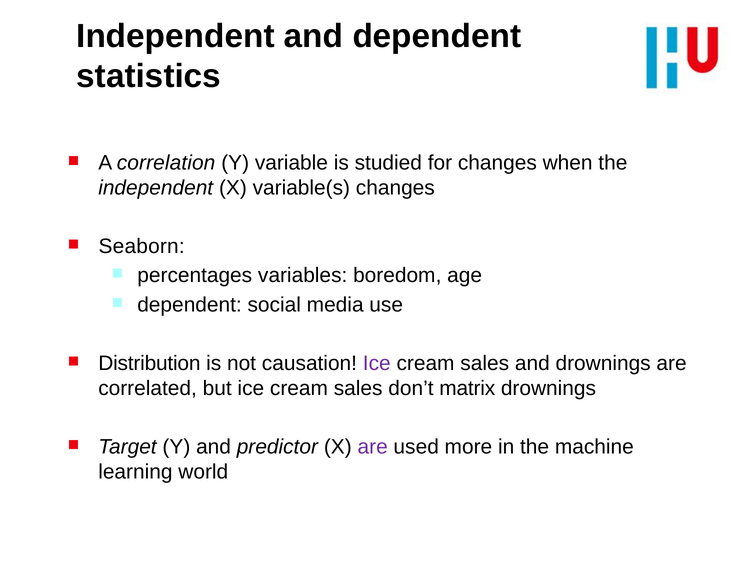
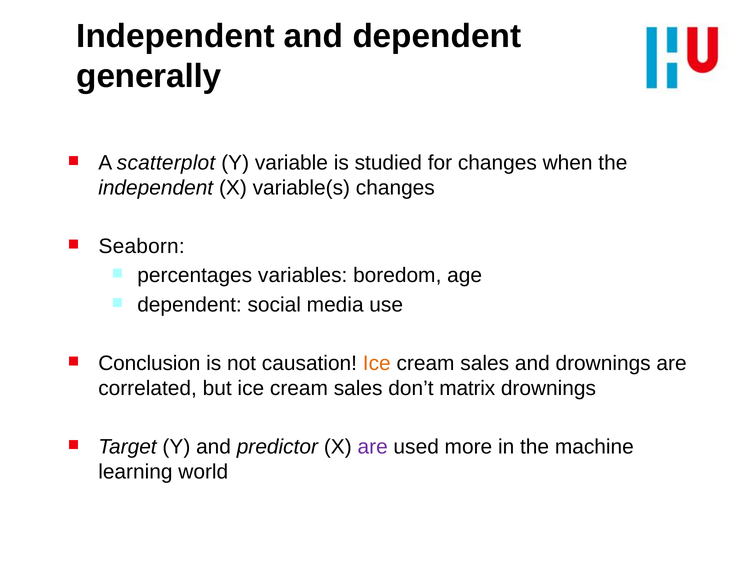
statistics: statistics -> generally
correlation: correlation -> scatterplot
Distribution: Distribution -> Conclusion
Ice at (377, 363) colour: purple -> orange
